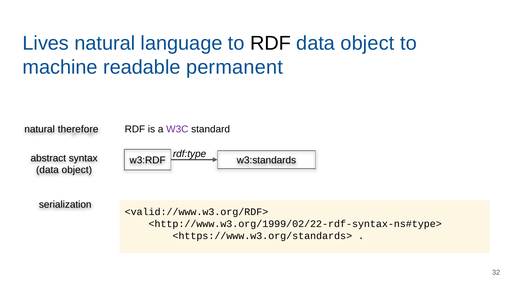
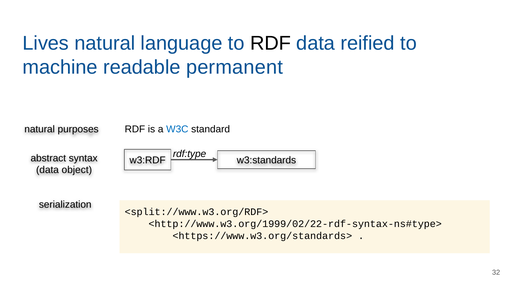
object at (367, 43): object -> reified
therefore: therefore -> purposes
W3C colour: purple -> blue
<valid://www.w3.org/RDF>: <valid://www.w3.org/RDF> -> <split://www.w3.org/RDF>
